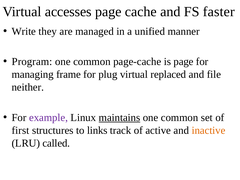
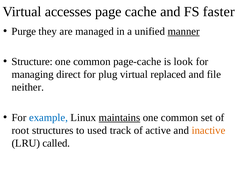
Write: Write -> Purge
manner underline: none -> present
Program: Program -> Structure
is page: page -> look
frame: frame -> direct
example colour: purple -> blue
first: first -> root
links: links -> used
